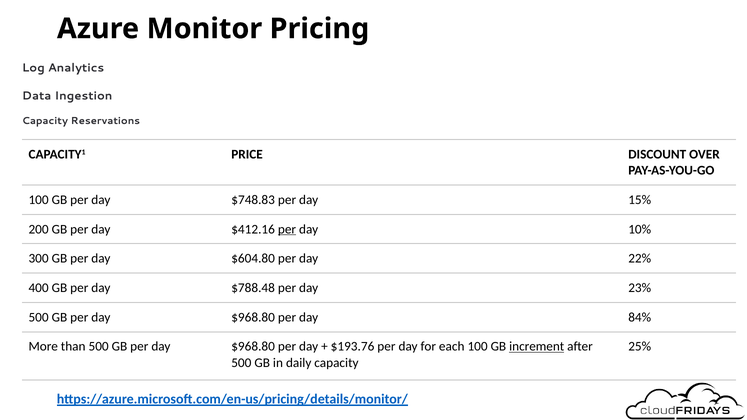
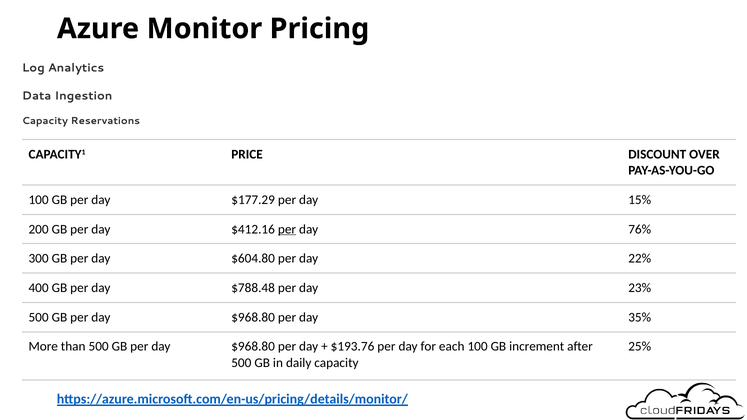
$748.83: $748.83 -> $177.29
10%: 10% -> 76%
84%: 84% -> 35%
increment underline: present -> none
